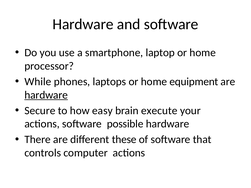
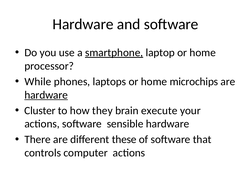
smartphone underline: none -> present
equipment: equipment -> microchips
Secure: Secure -> Cluster
easy: easy -> they
possible: possible -> sensible
